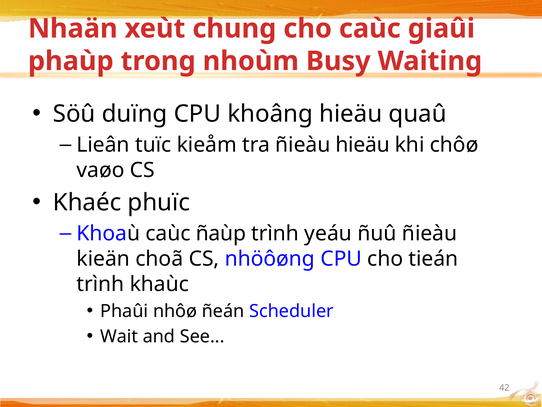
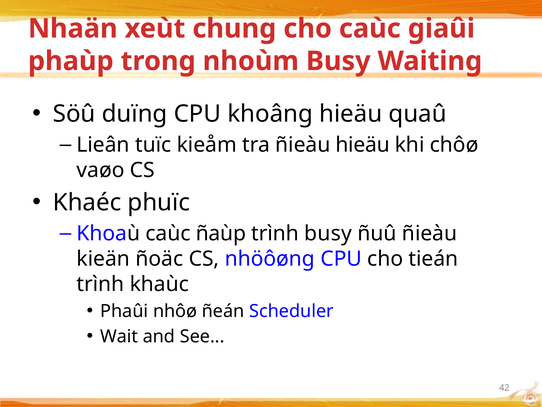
trình yeáu: yeáu -> busy
choã: choã -> ñoäc
